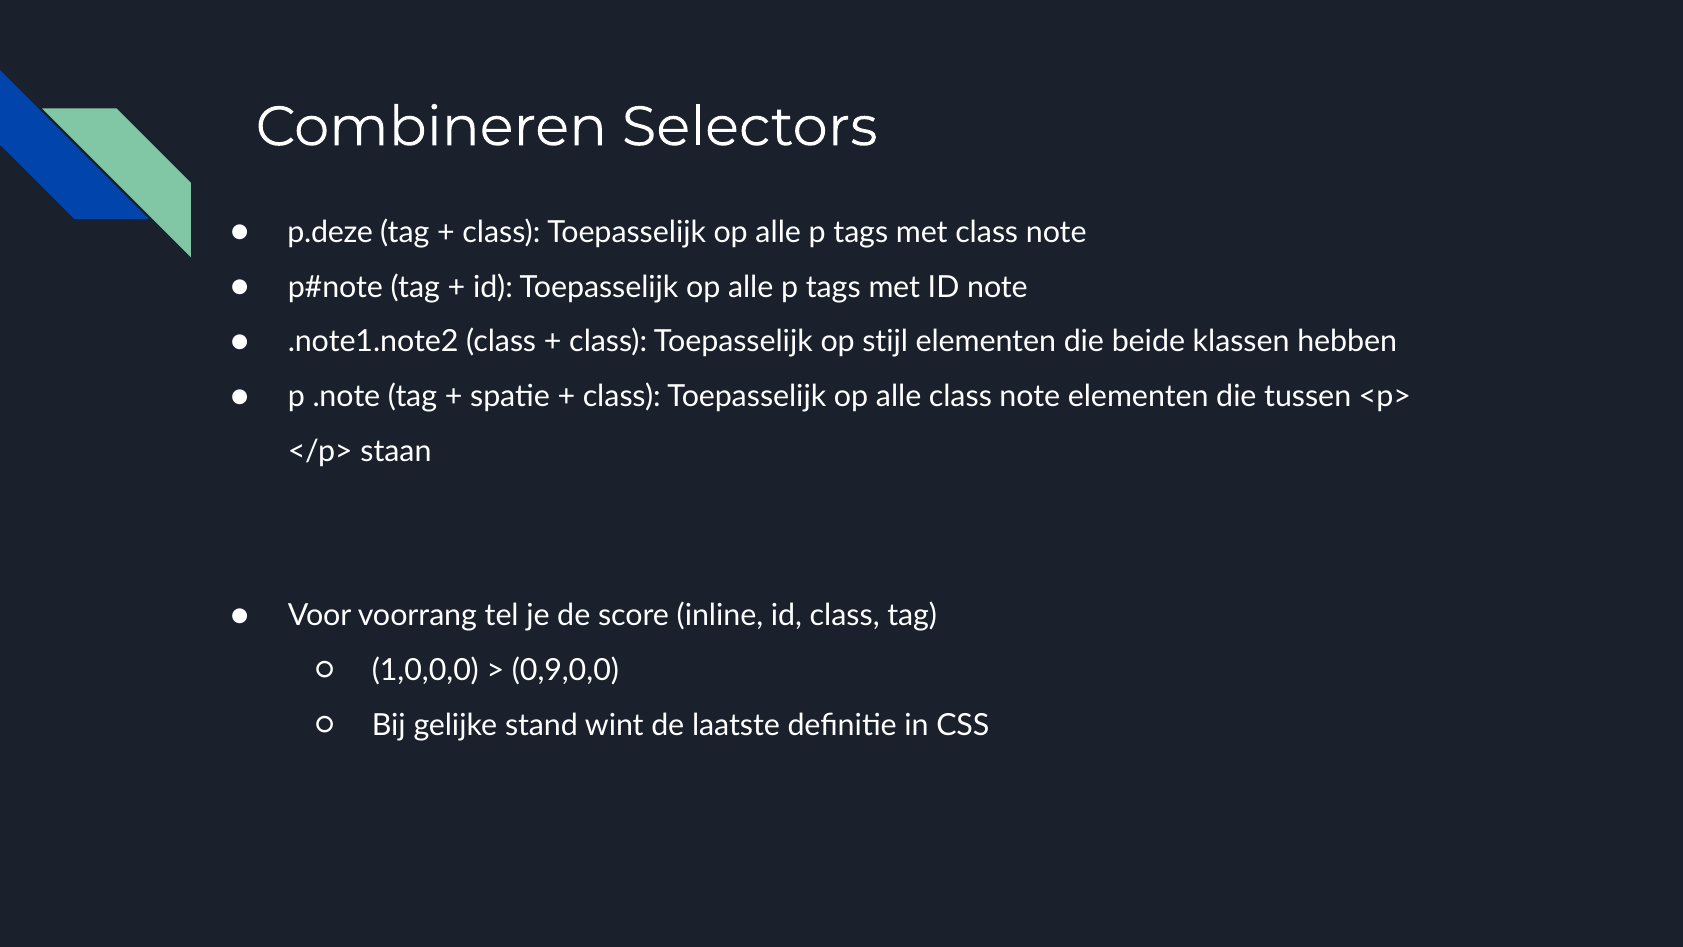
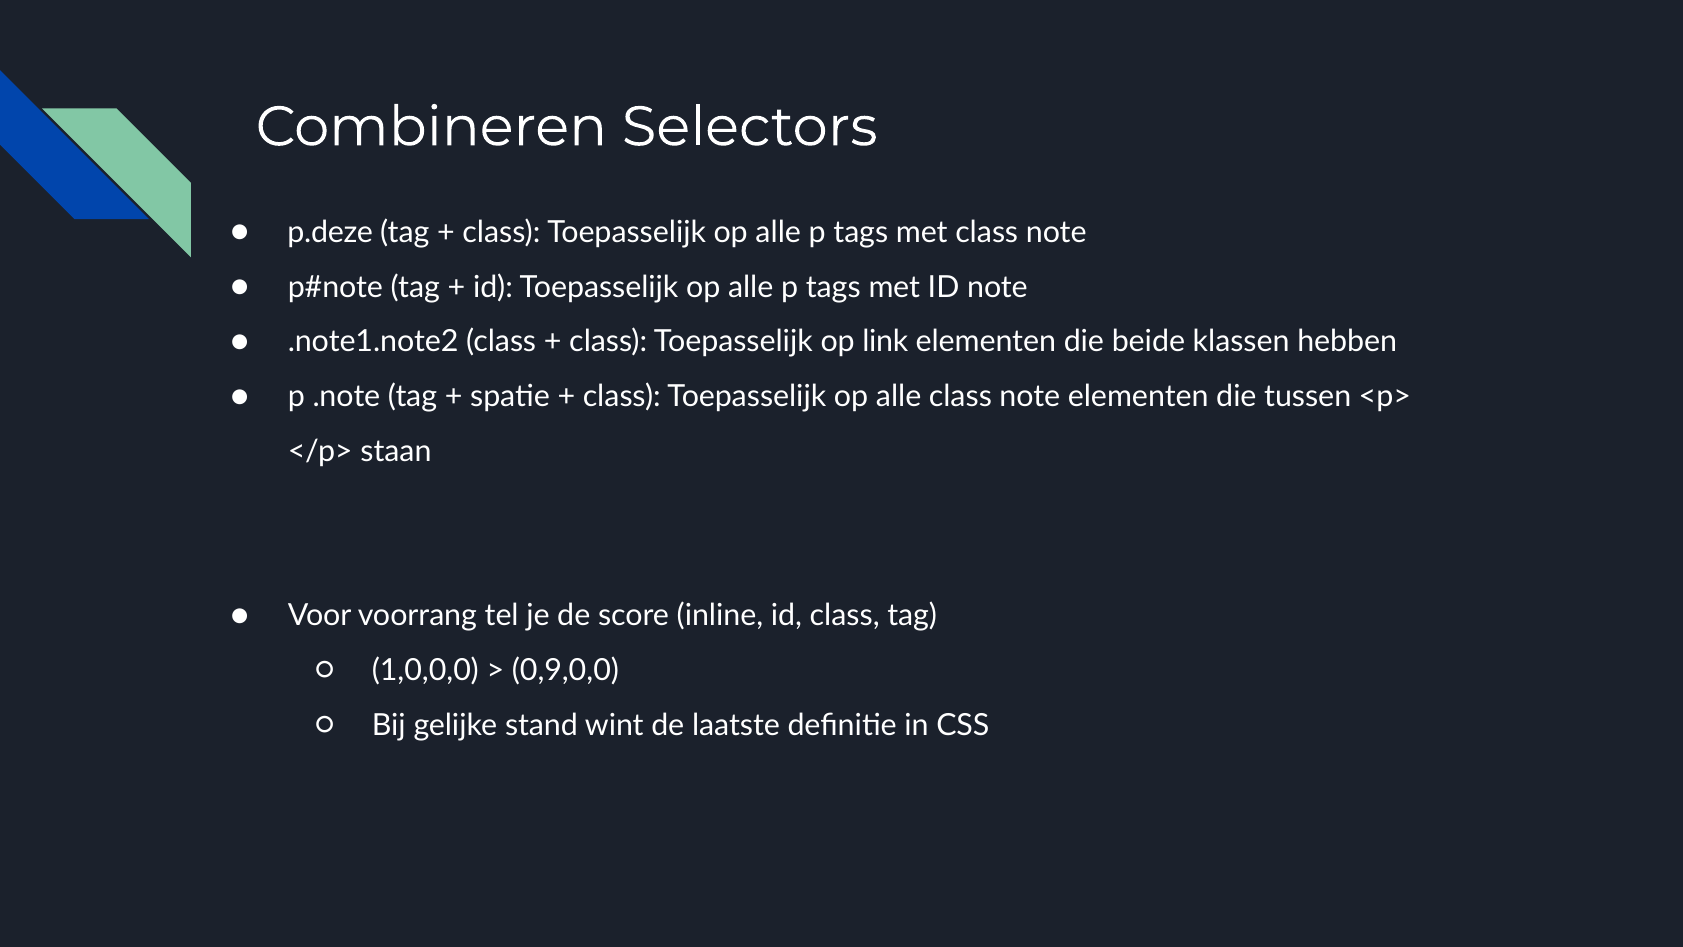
stijl: stijl -> link
